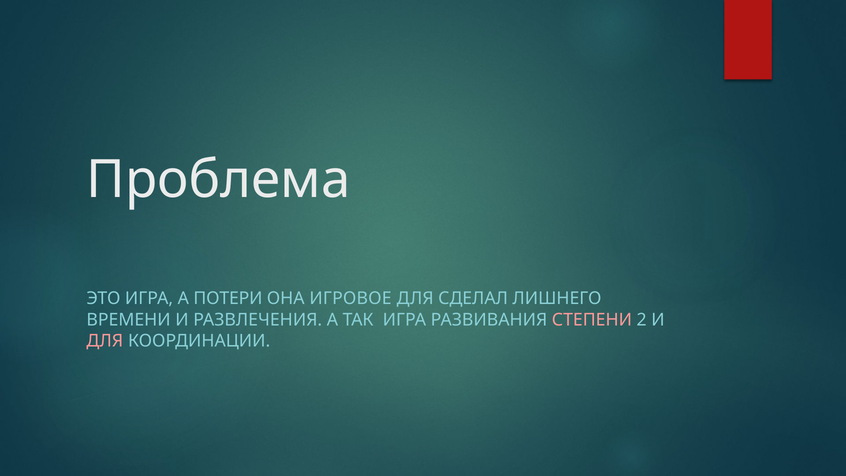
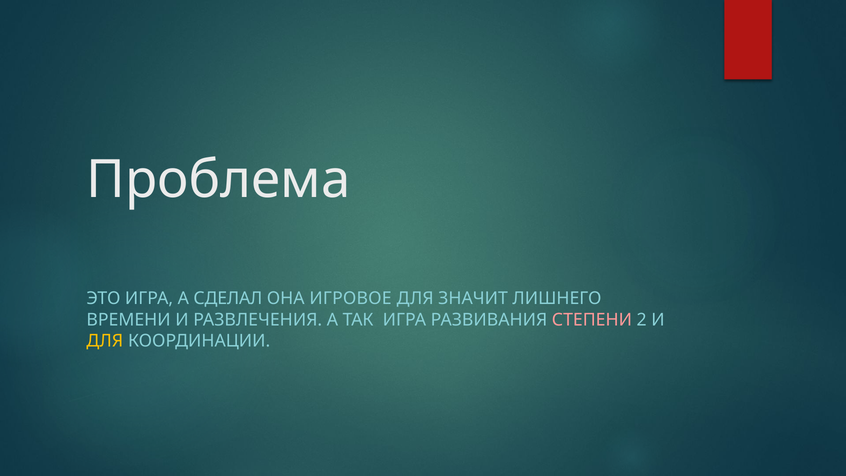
ПОТЕРИ: ПОТЕРИ -> СДЕЛАЛ
СДЕЛАЛ: СДЕЛАЛ -> ЗНАЧИТ
ДЛЯ at (105, 341) colour: pink -> yellow
